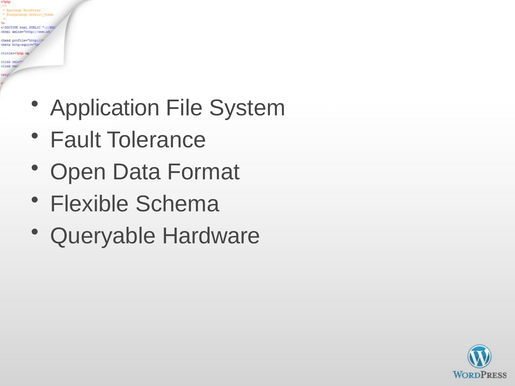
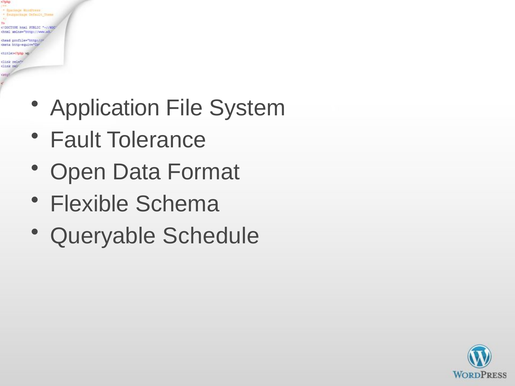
Hardware: Hardware -> Schedule
